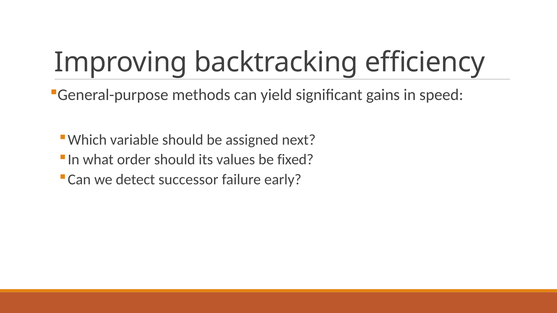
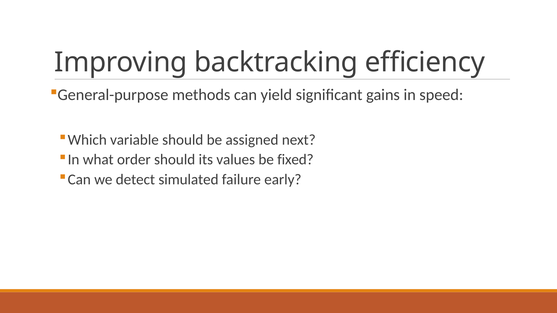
successor: successor -> simulated
